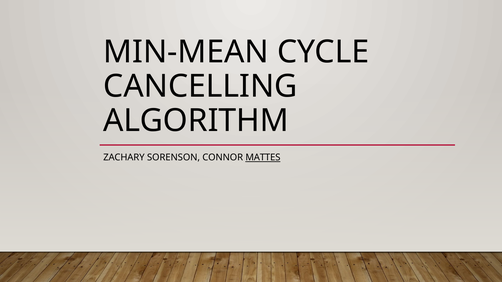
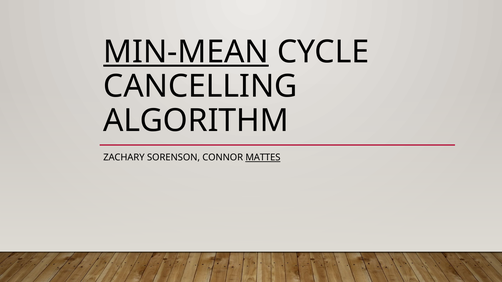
MIN-MEAN underline: none -> present
